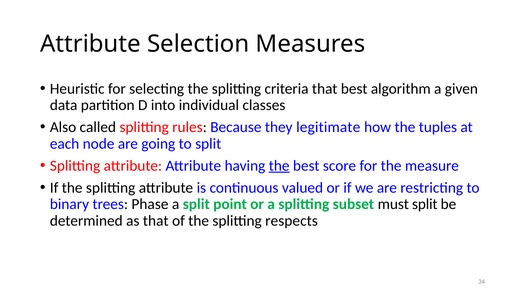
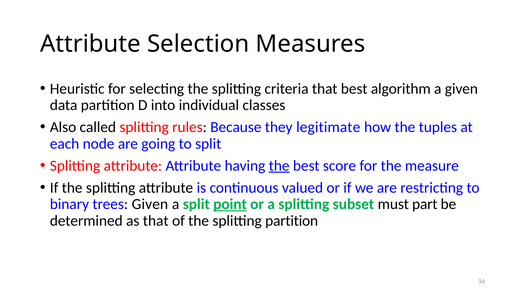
trees Phase: Phase -> Given
point underline: none -> present
must split: split -> part
splitting respects: respects -> partition
